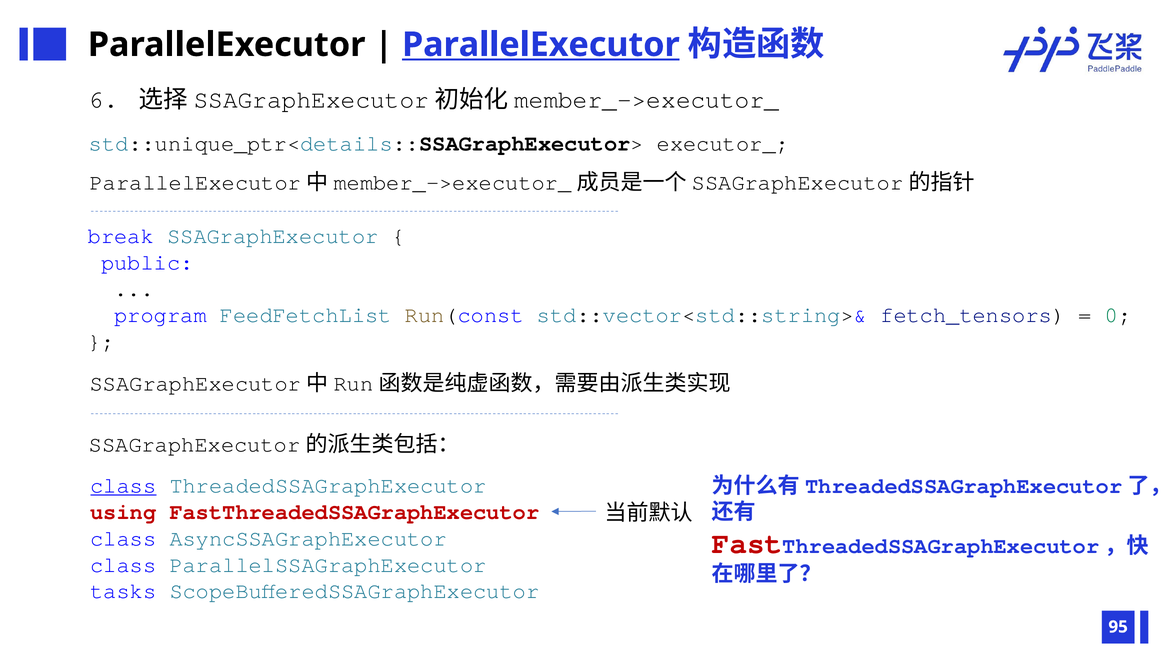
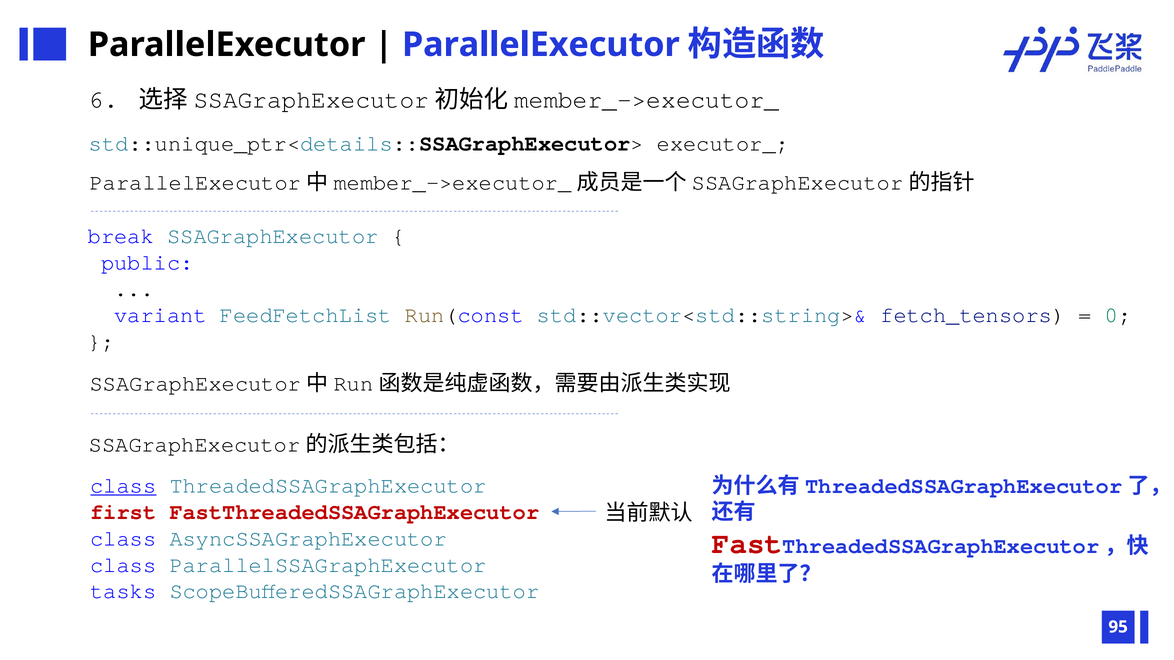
ParallelExecutor at (541, 45) underline: present -> none
program: program -> variant
using: using -> first
